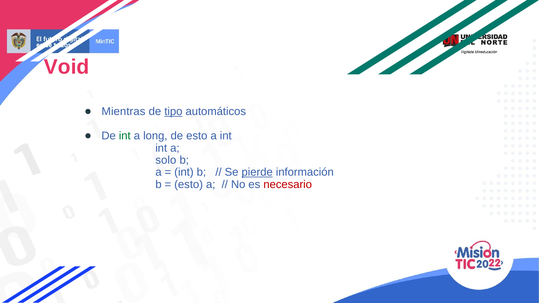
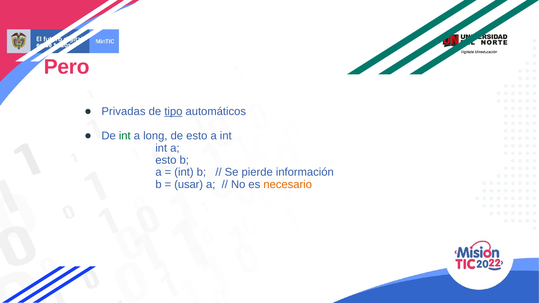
Void: Void -> Pero
Mientras: Mientras -> Privadas
solo at (166, 160): solo -> esto
pierde underline: present -> none
esto at (189, 184): esto -> usar
necesario colour: red -> orange
